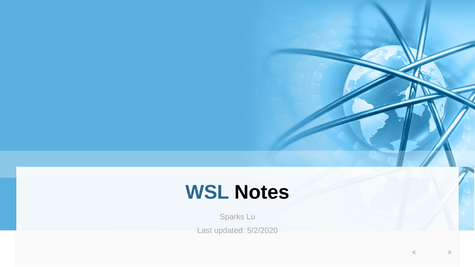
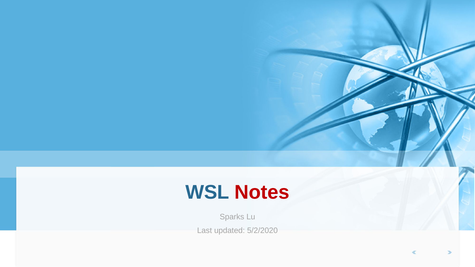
Notes colour: black -> red
